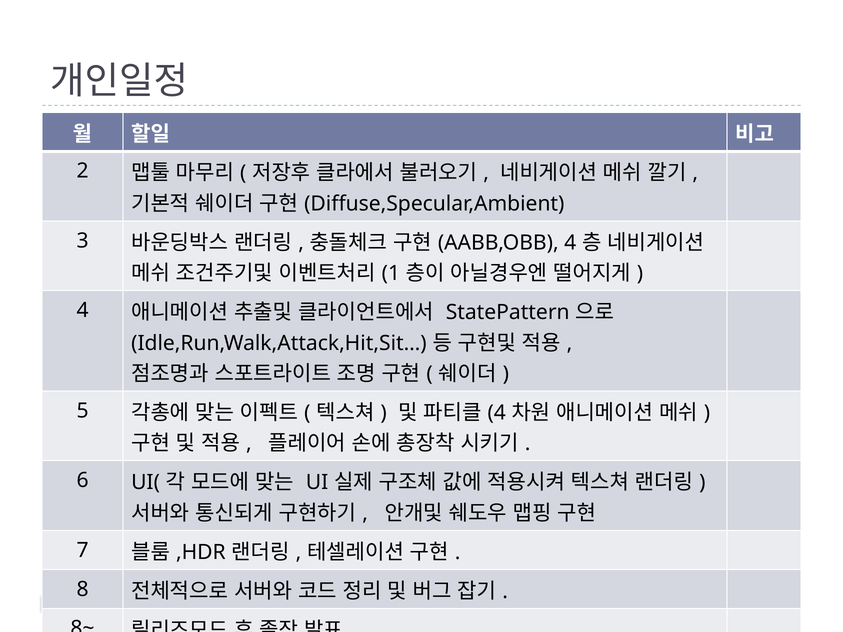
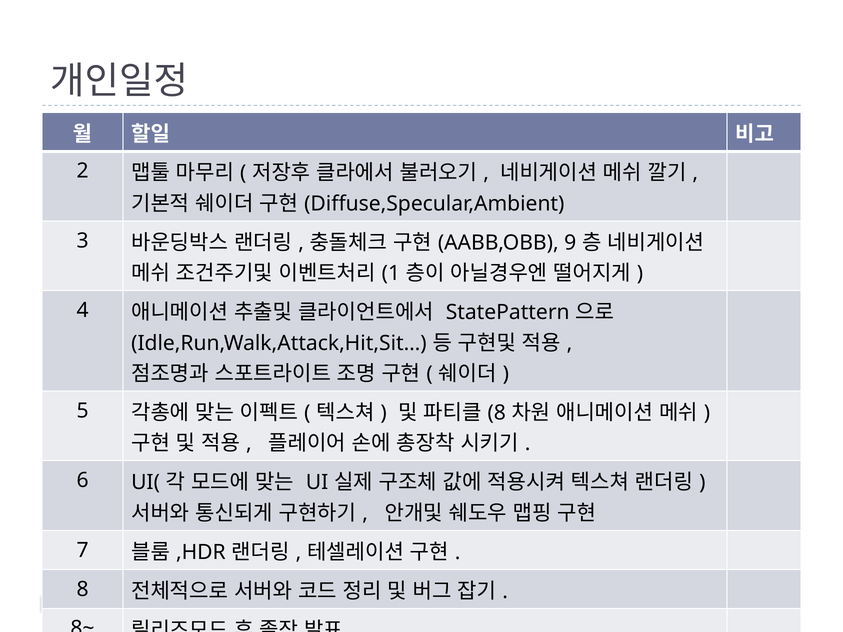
4 at (570, 243): 4 -> 9
4 at (497, 413): 4 -> 8
